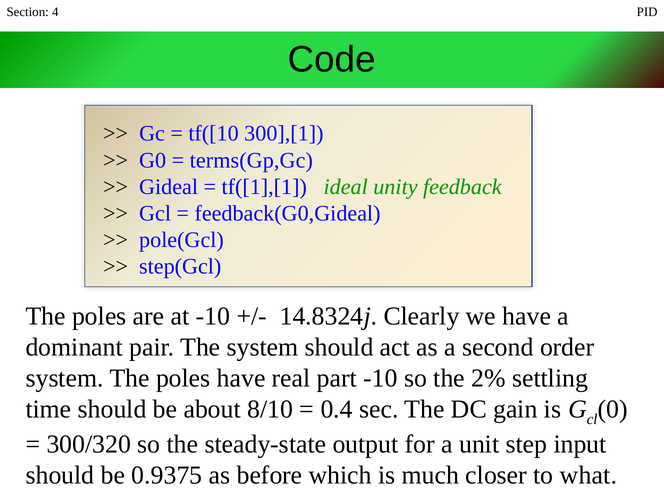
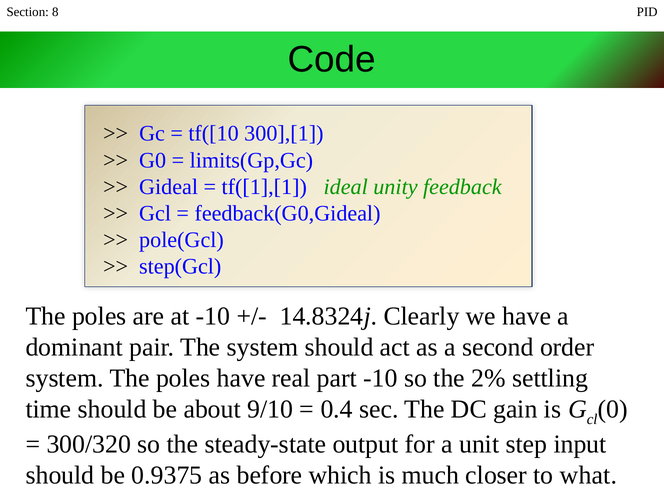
4: 4 -> 8
terms(Gp,Gc: terms(Gp,Gc -> limits(Gp,Gc
8/10: 8/10 -> 9/10
